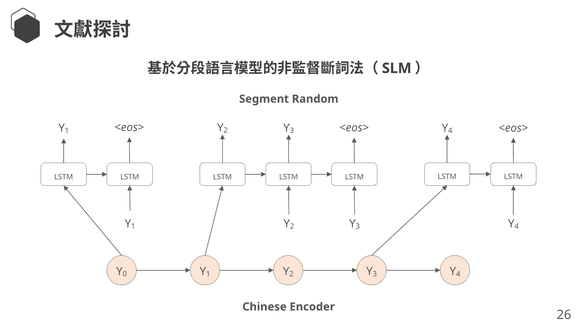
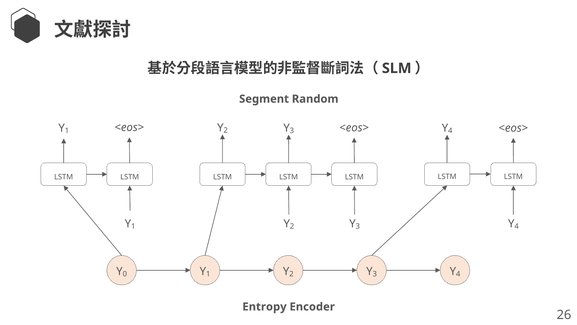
Chinese: Chinese -> Entropy
